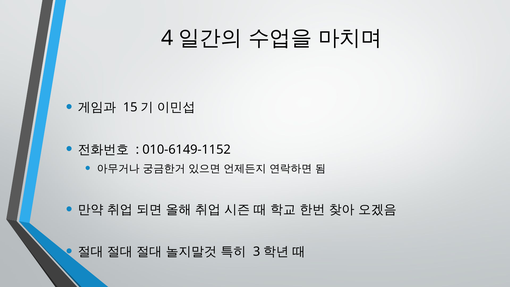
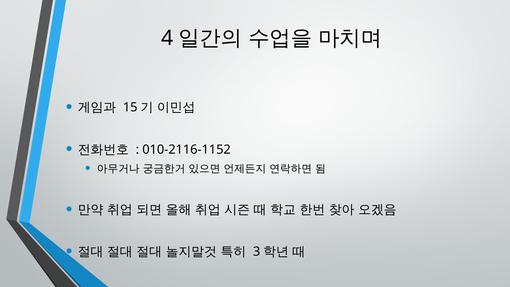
010-6149-1152: 010-6149-1152 -> 010-2116-1152
